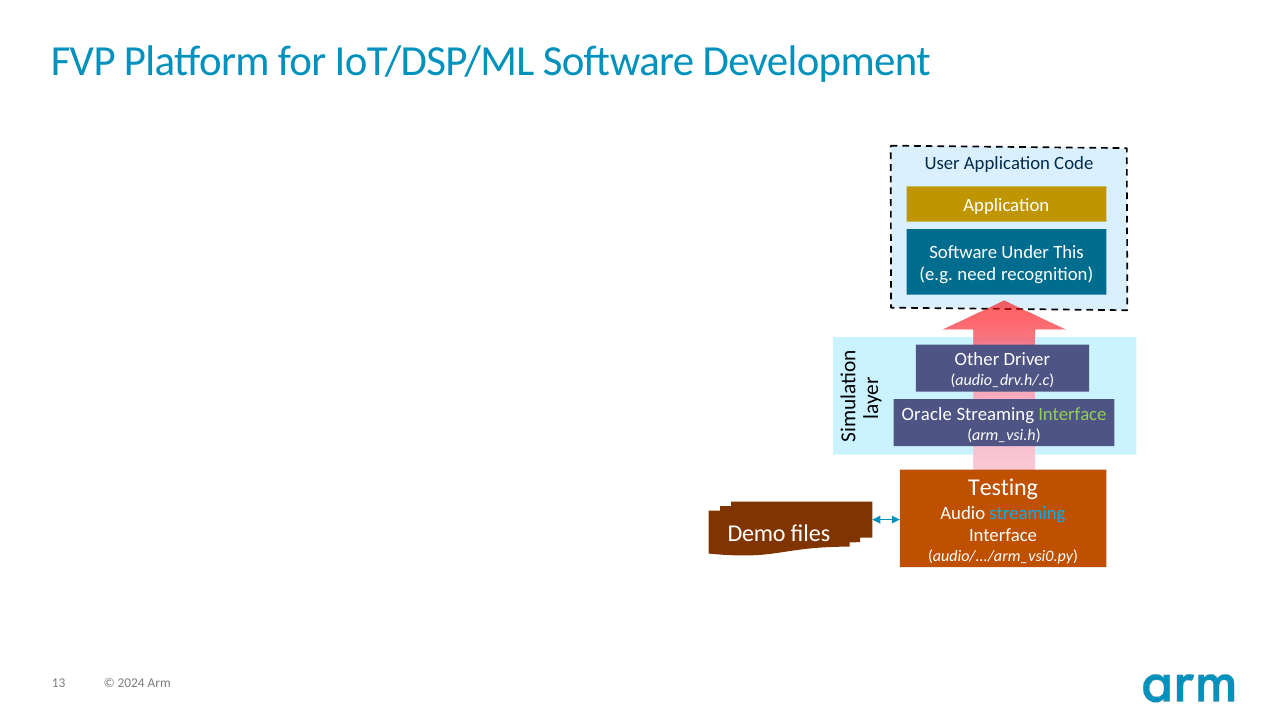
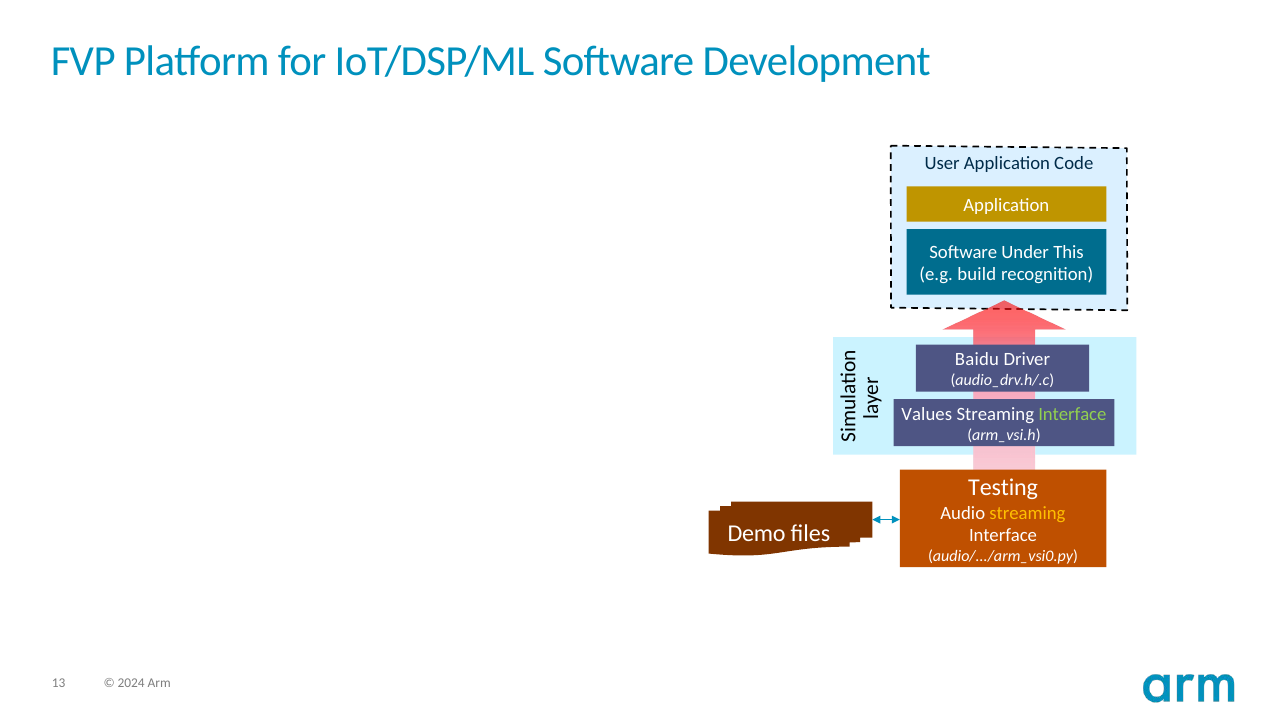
need: need -> build
Other: Other -> Baidu
Oracle: Oracle -> Values
streaming at (1027, 513) colour: light blue -> yellow
